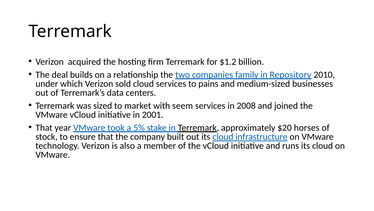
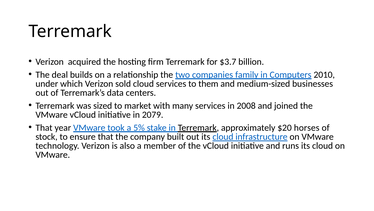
$1.2: $1.2 -> $3.7
Repository: Repository -> Computers
pains: pains -> them
seem: seem -> many
2001: 2001 -> 2079
